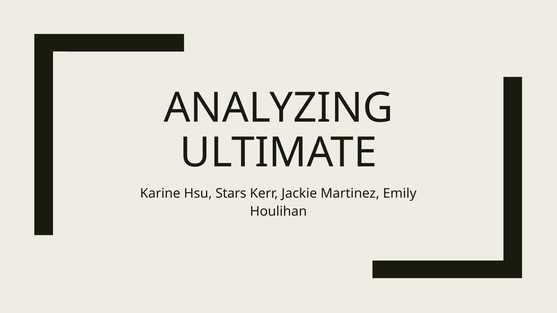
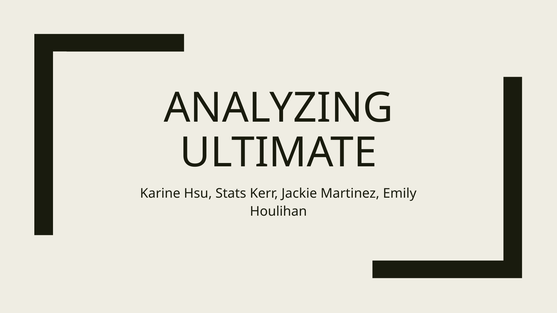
Stars: Stars -> Stats
